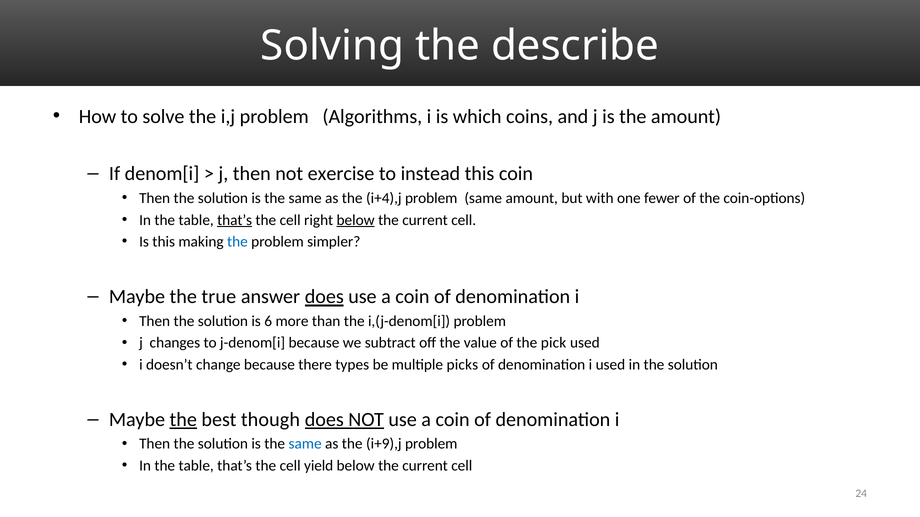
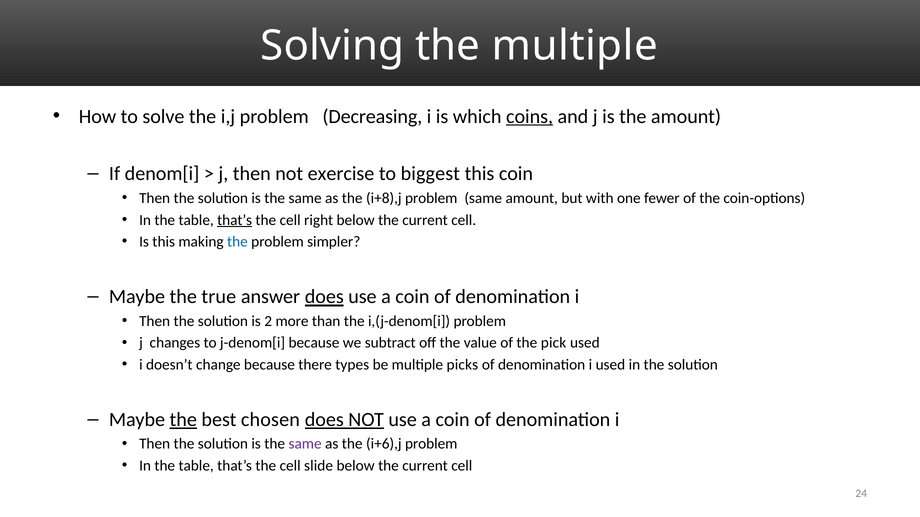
the describe: describe -> multiple
Algorithms: Algorithms -> Decreasing
coins underline: none -> present
instead: instead -> biggest
i+4),j: i+4),j -> i+8),j
below at (356, 220) underline: present -> none
6: 6 -> 2
though: though -> chosen
same at (305, 444) colour: blue -> purple
i+9),j: i+9),j -> i+6),j
yield: yield -> slide
